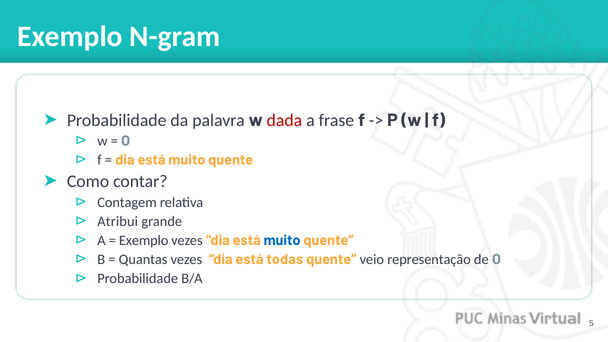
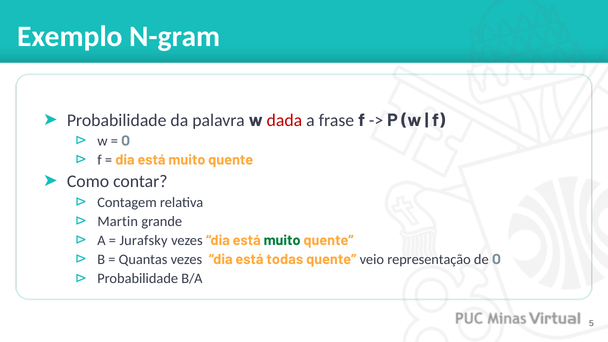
Atribui: Atribui -> Martin
Exemplo at (144, 240): Exemplo -> Jurafsky
muito at (282, 240) colour: blue -> green
